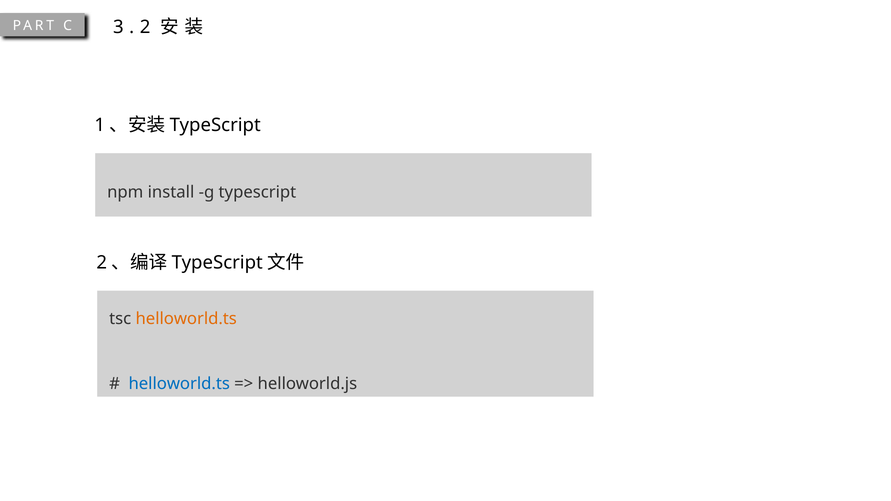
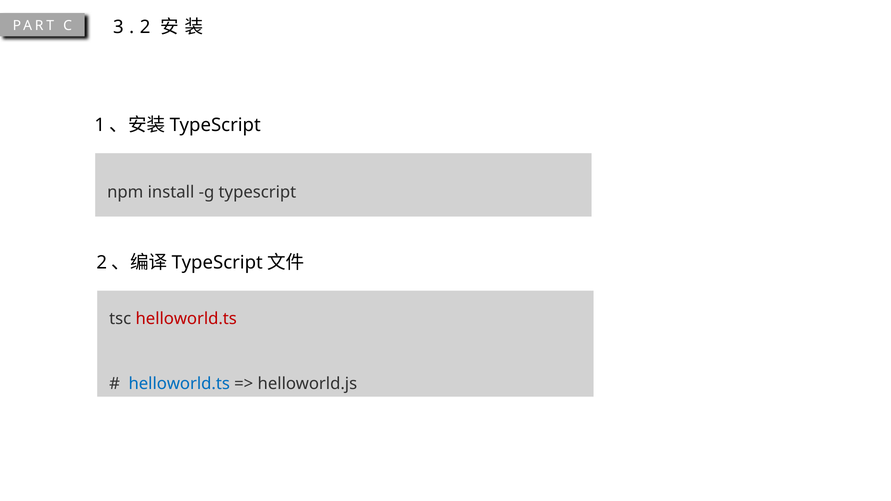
helloworld.ts at (186, 319) colour: orange -> red
